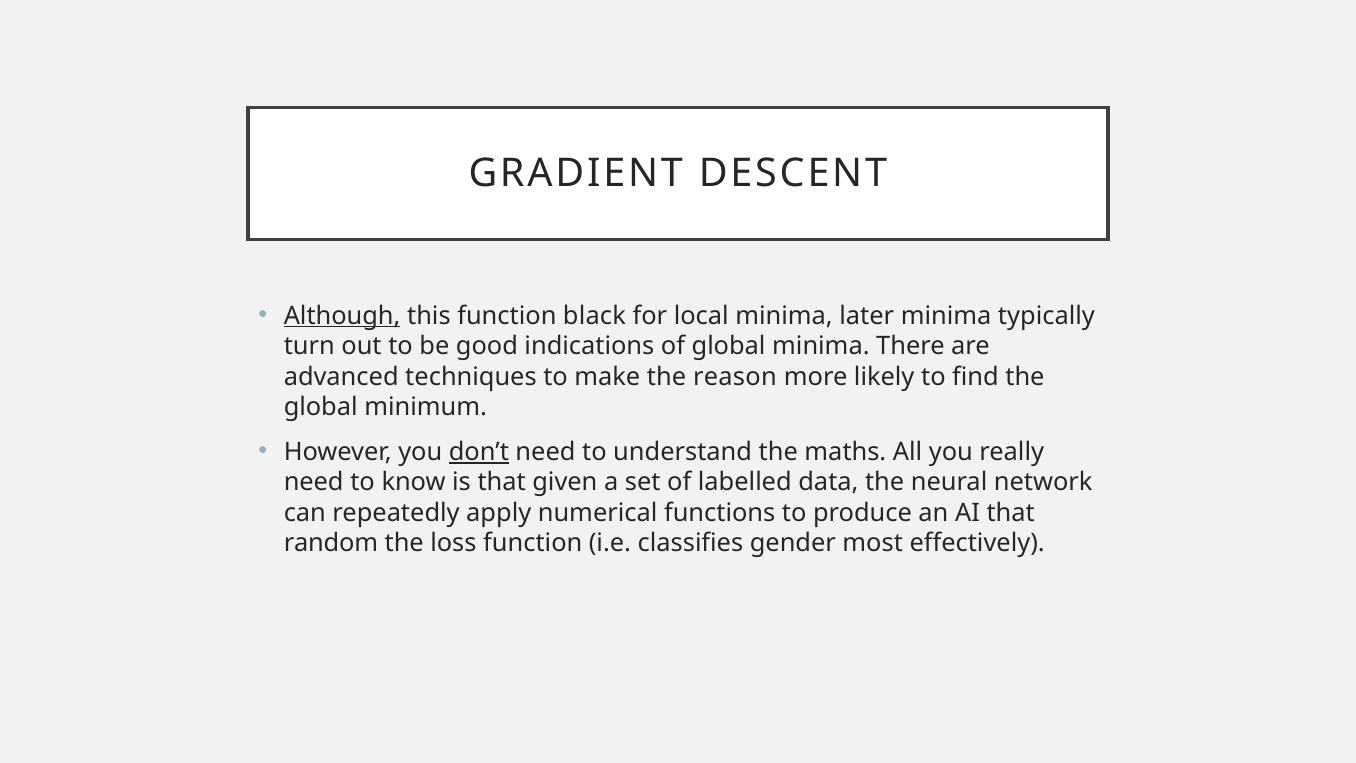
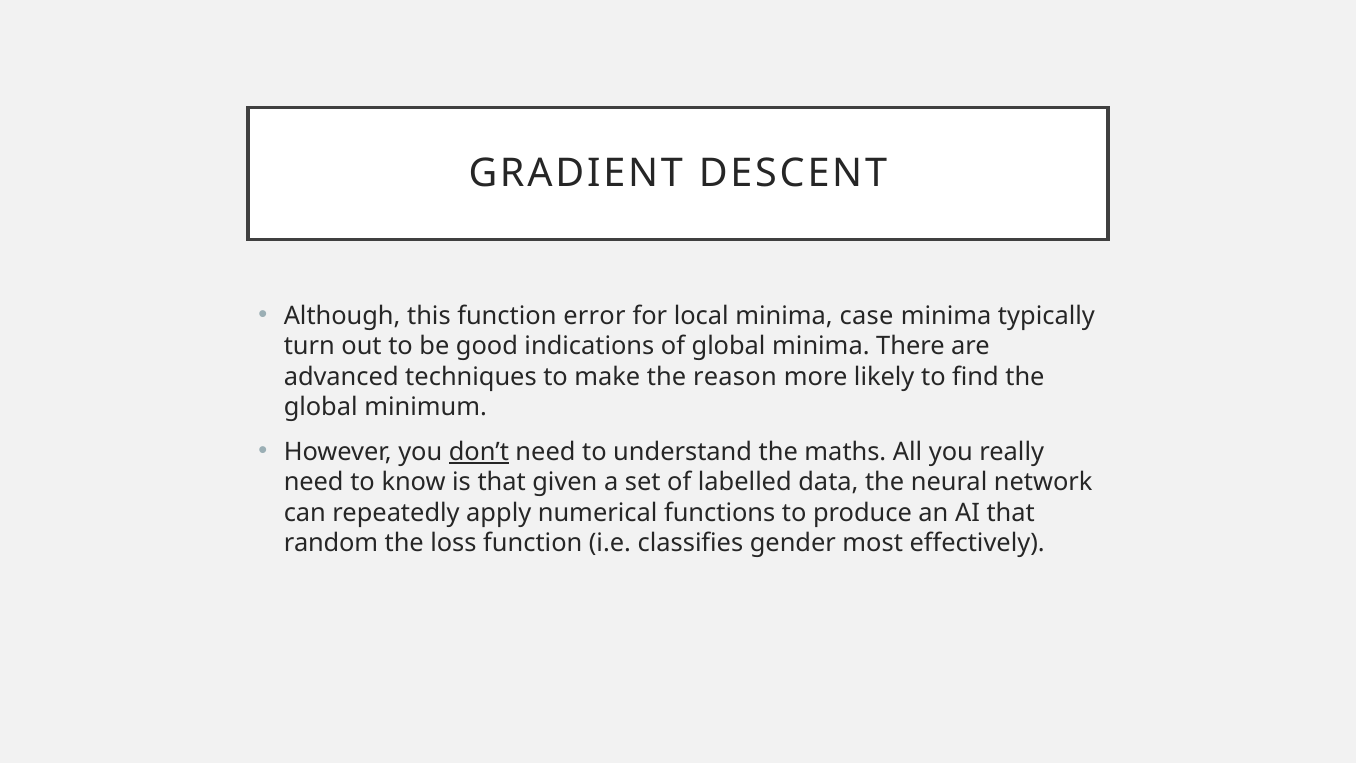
Although underline: present -> none
black: black -> error
later: later -> case
